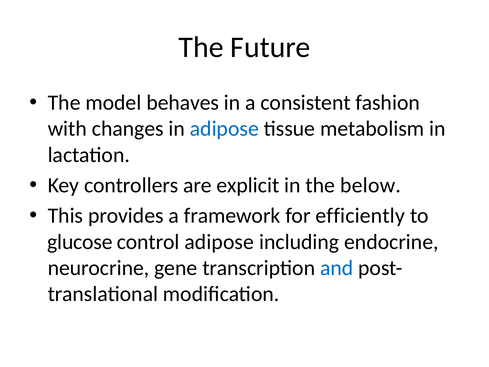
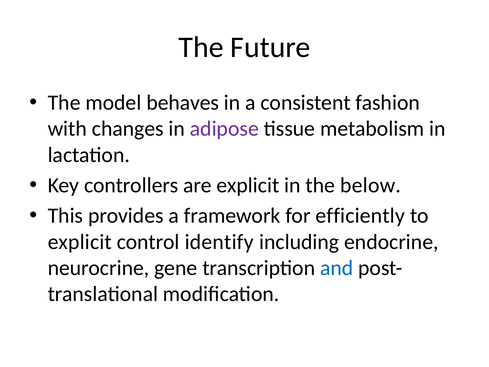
adipose at (224, 129) colour: blue -> purple
glucose at (80, 242): glucose -> explicit
control adipose: adipose -> identify
